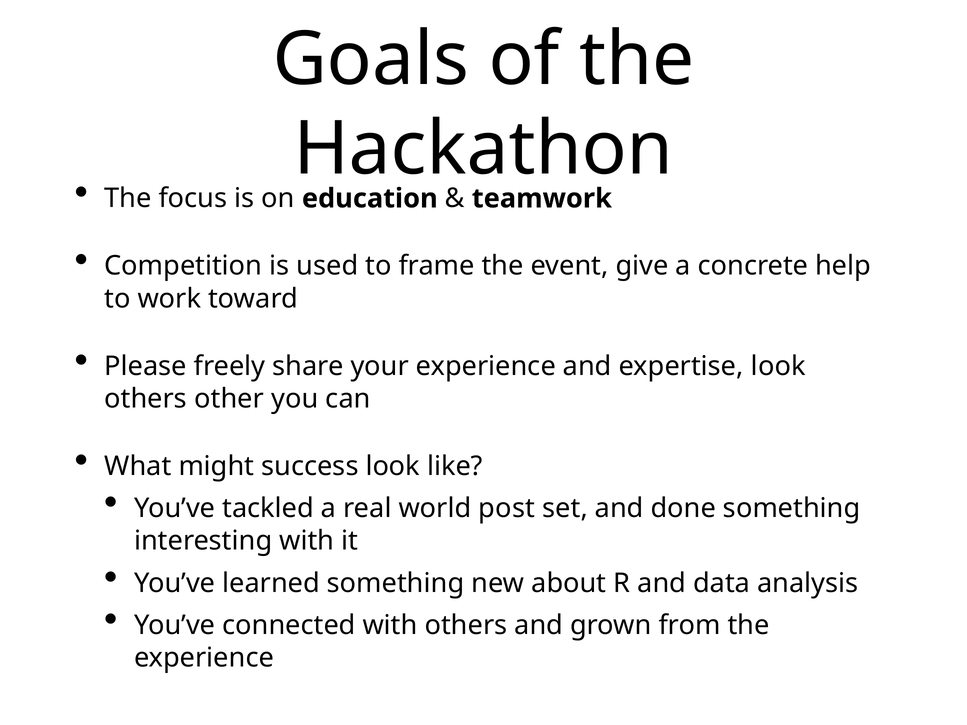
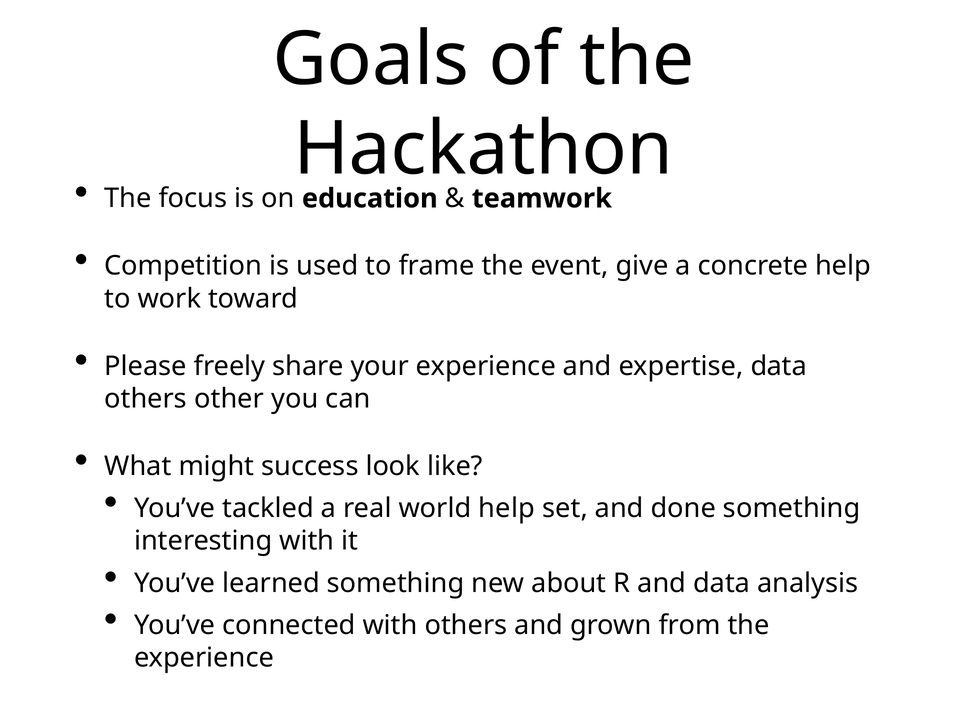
expertise look: look -> data
world post: post -> help
